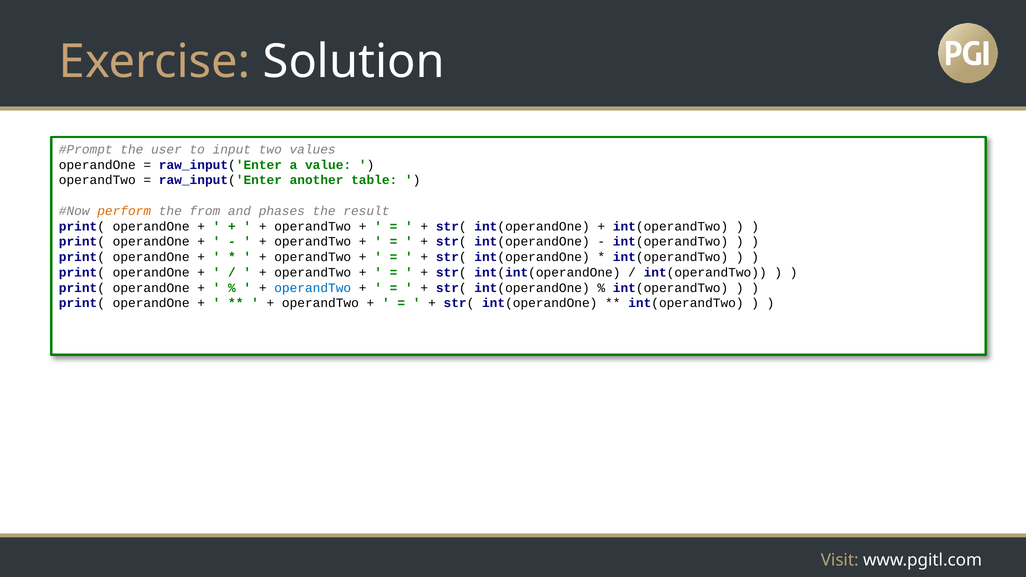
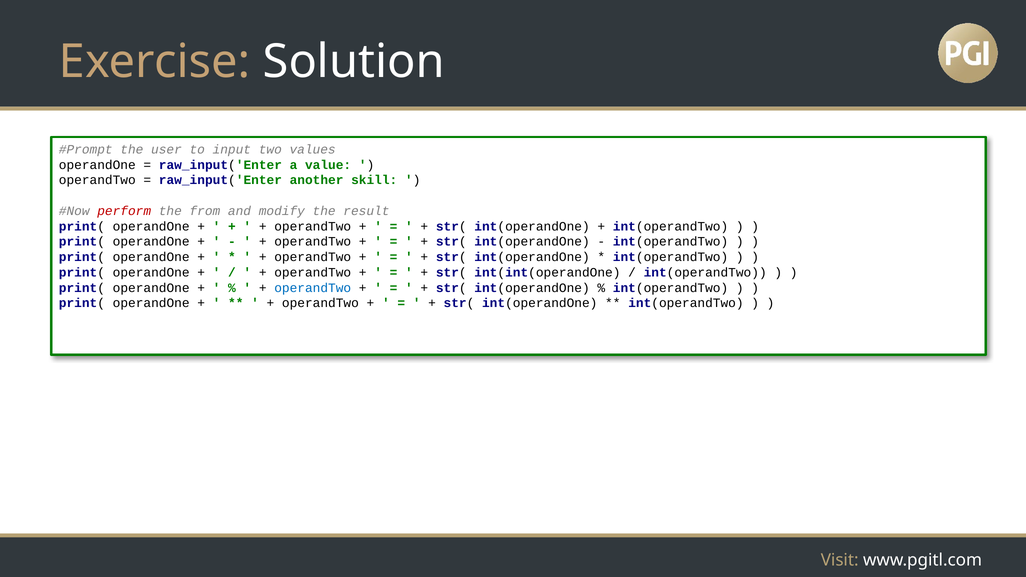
table: table -> skill
perform colour: orange -> red
phases: phases -> modify
